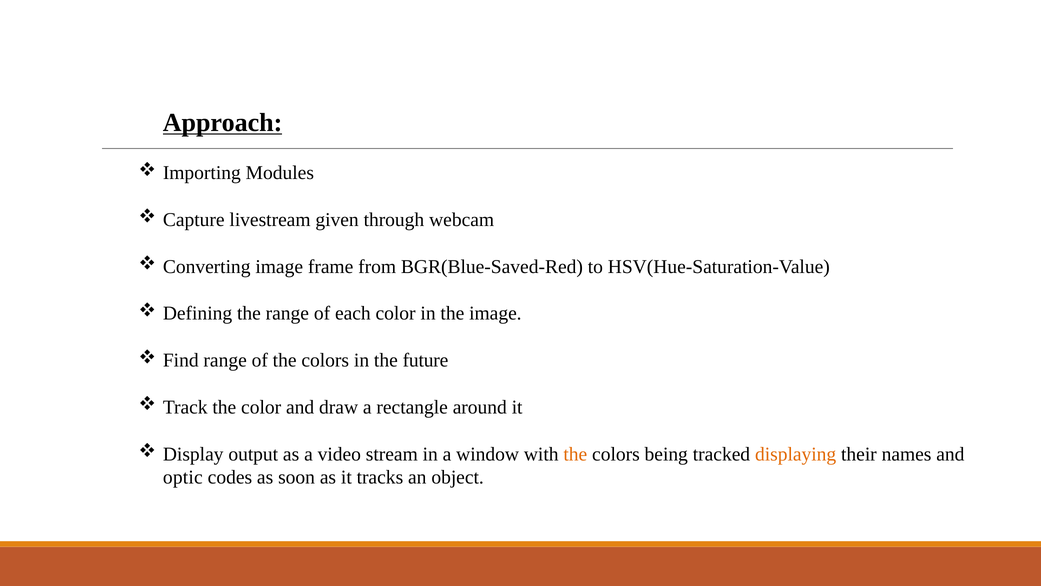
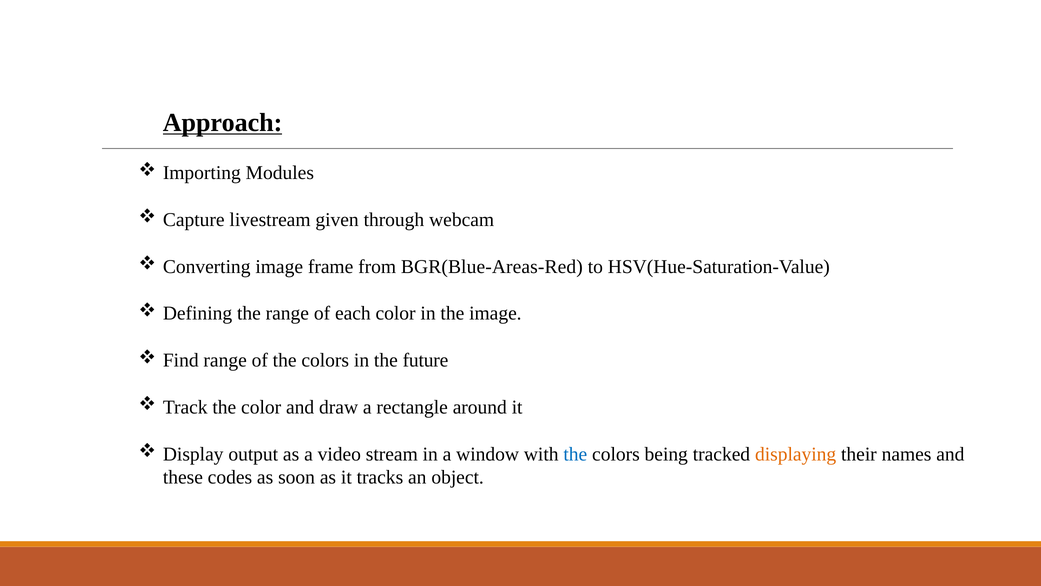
BGR(Blue-Saved-Red: BGR(Blue-Saved-Red -> BGR(Blue-Areas-Red
the at (575, 454) colour: orange -> blue
optic: optic -> these
